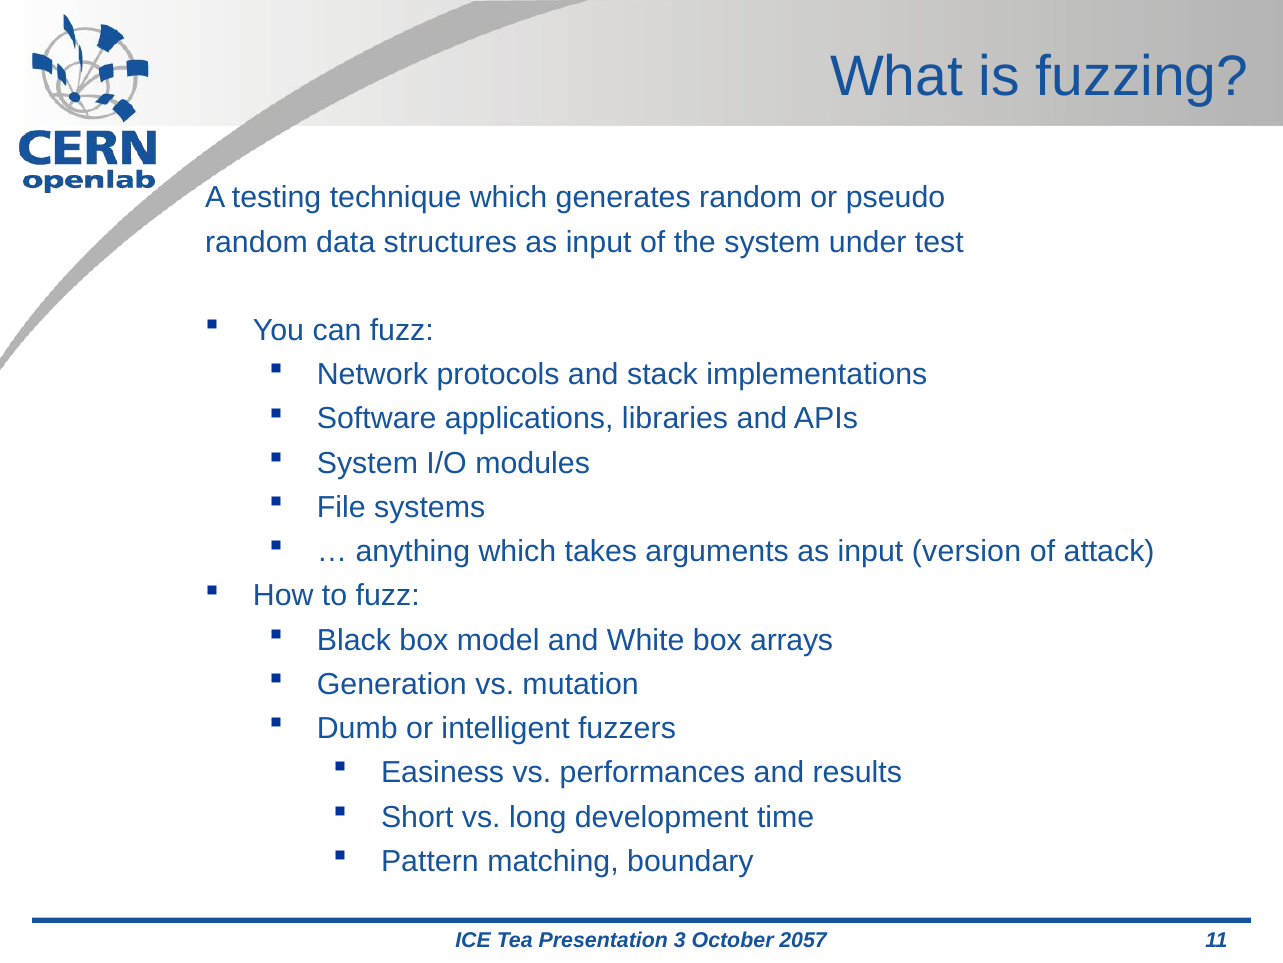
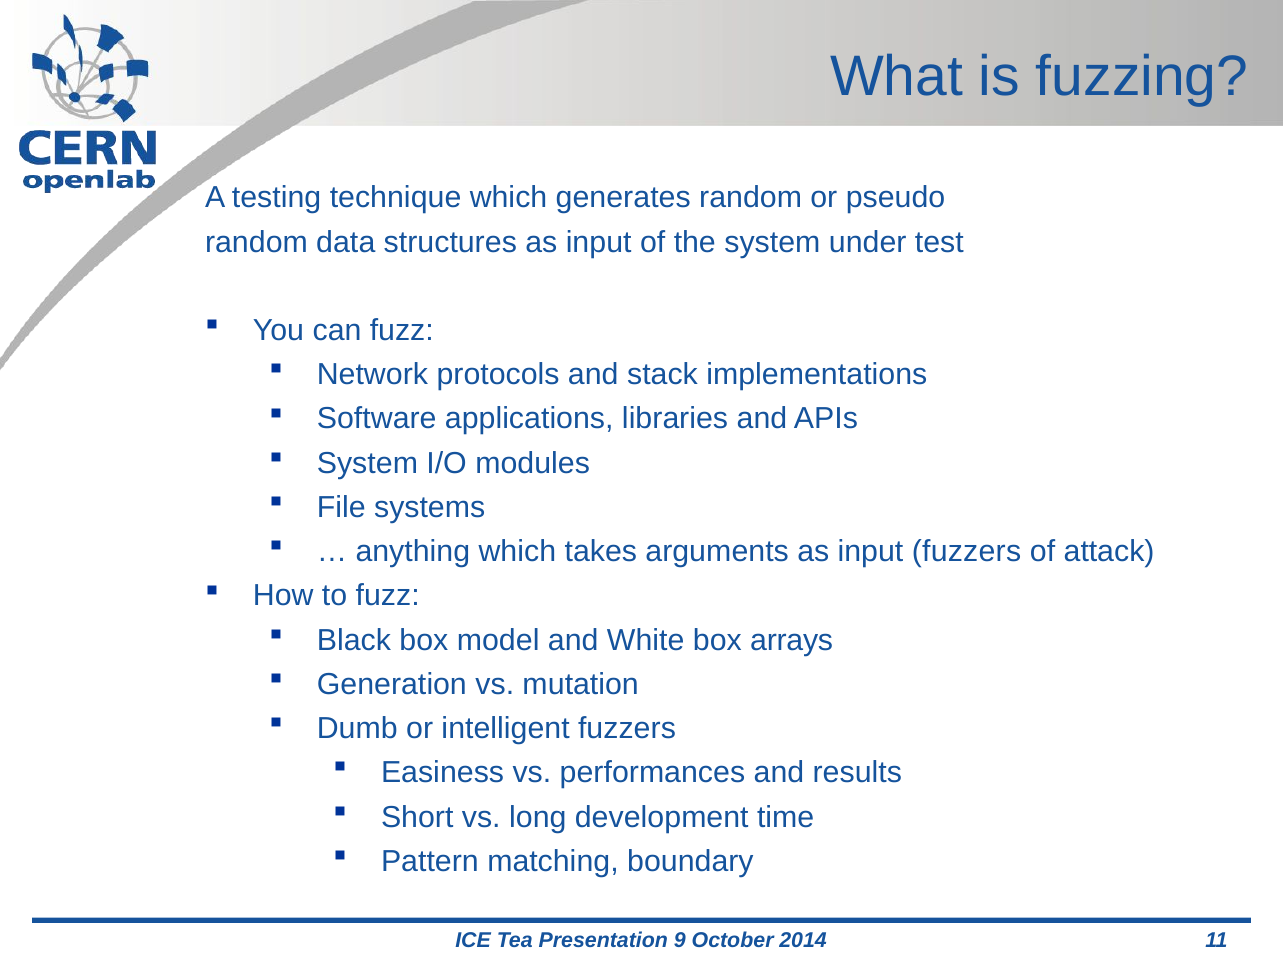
input version: version -> fuzzers
3: 3 -> 9
2057: 2057 -> 2014
